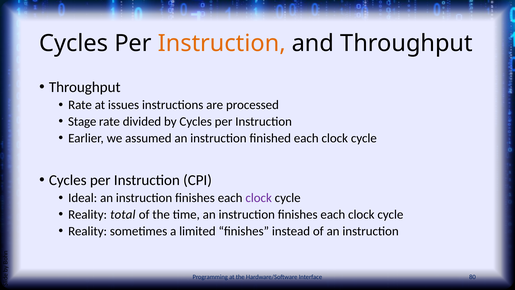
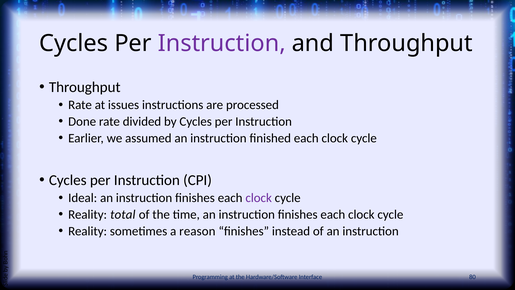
Instruction at (222, 43) colour: orange -> purple
Stage: Stage -> Done
limited: limited -> reason
